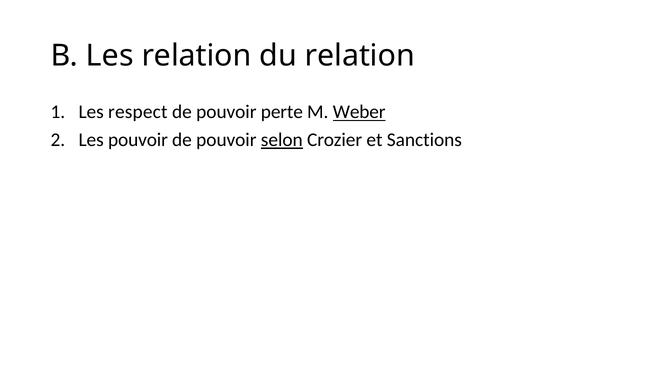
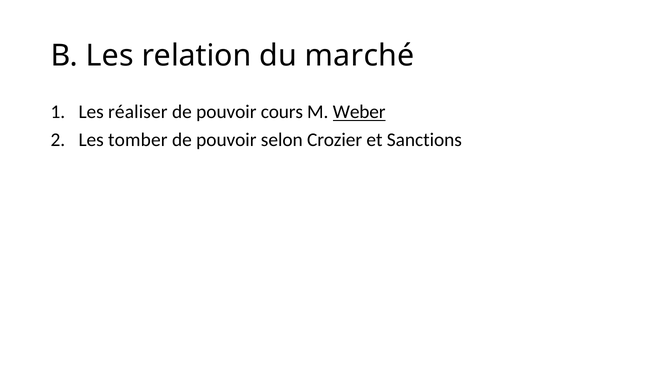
du relation: relation -> marché
respect: respect -> réaliser
perte: perte -> cours
Les pouvoir: pouvoir -> tomber
selon underline: present -> none
